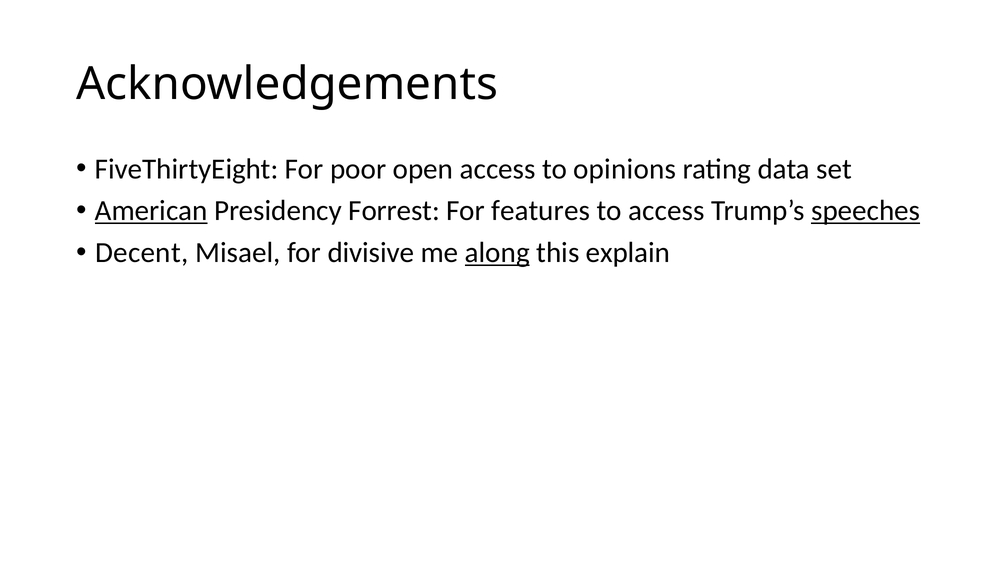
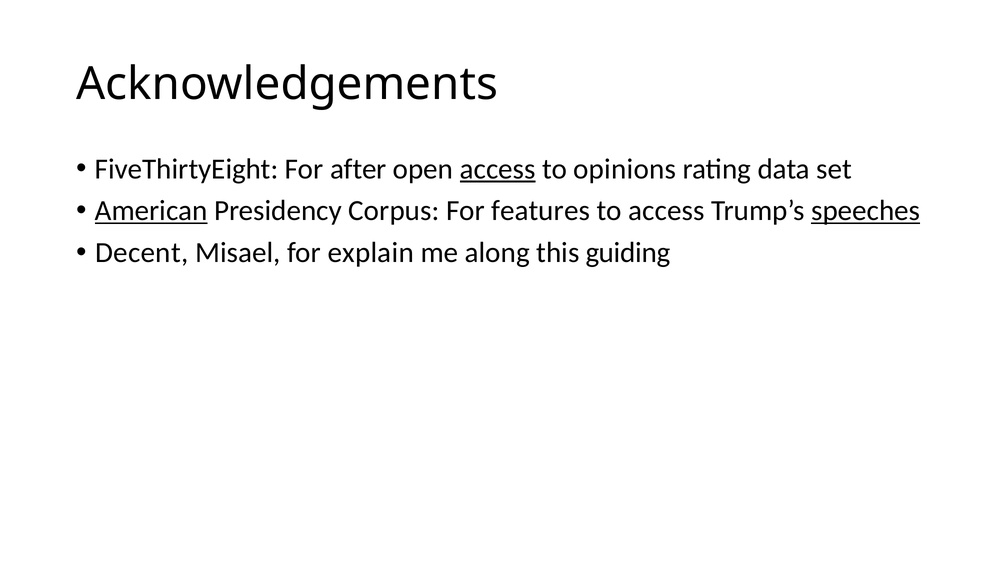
poor: poor -> after
access at (498, 169) underline: none -> present
Forrest: Forrest -> Corpus
divisive: divisive -> explain
along underline: present -> none
explain: explain -> guiding
